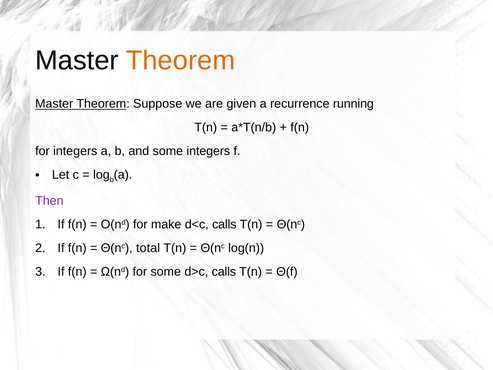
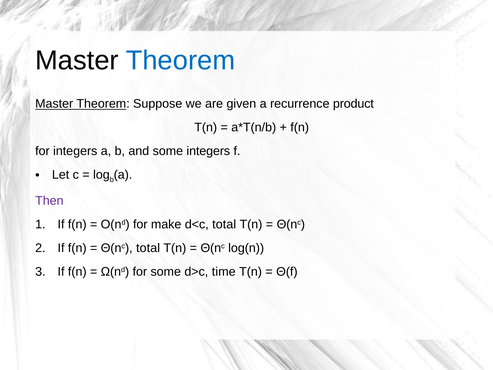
Theorem at (180, 60) colour: orange -> blue
running: running -> product
d<c calls: calls -> total
d>c calls: calls -> time
